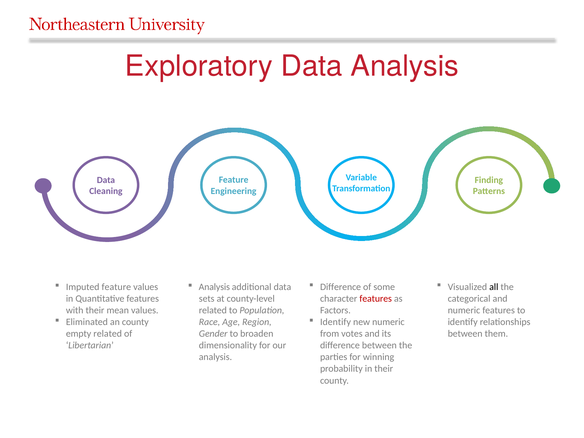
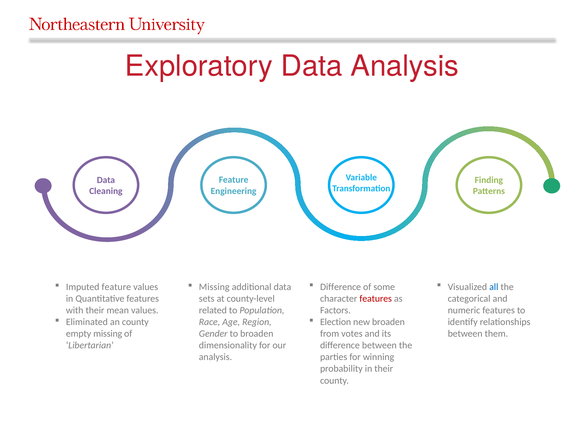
all colour: black -> blue
Analysis at (214, 287): Analysis -> Missing
Identify at (335, 322): Identify -> Election
new numeric: numeric -> broaden
empty related: related -> missing
